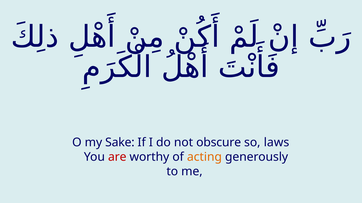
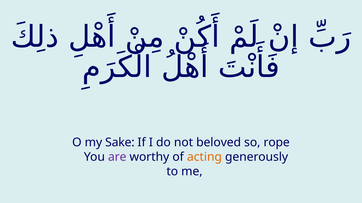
obscure: obscure -> beloved
laws: laws -> rope
are colour: red -> purple
